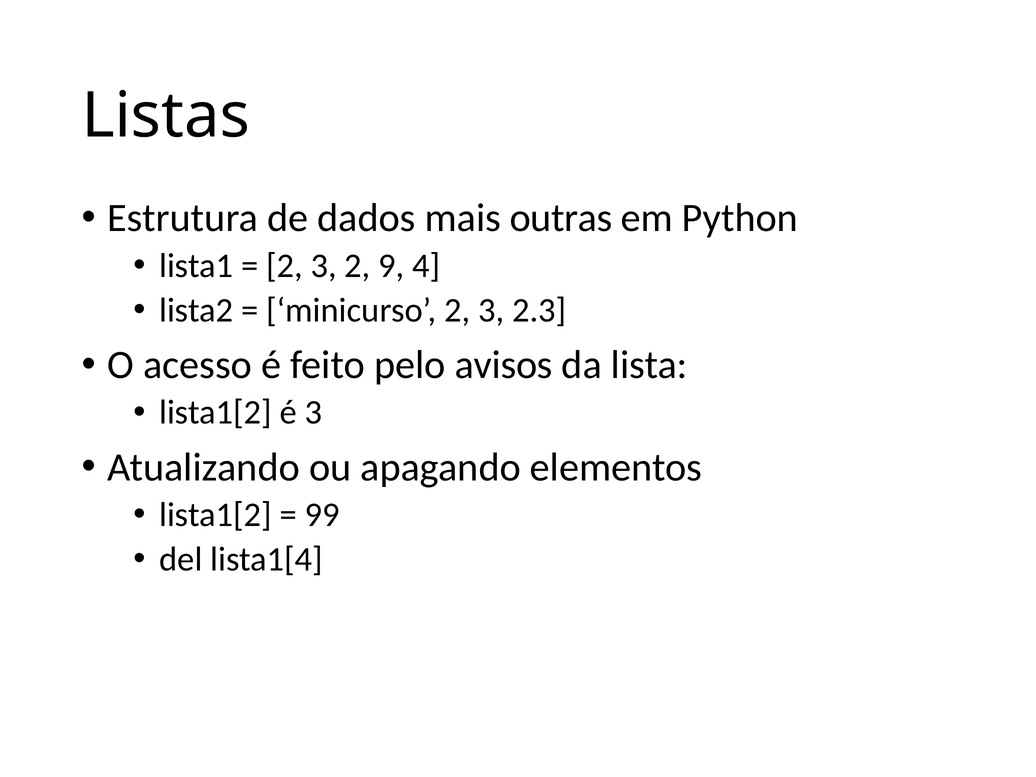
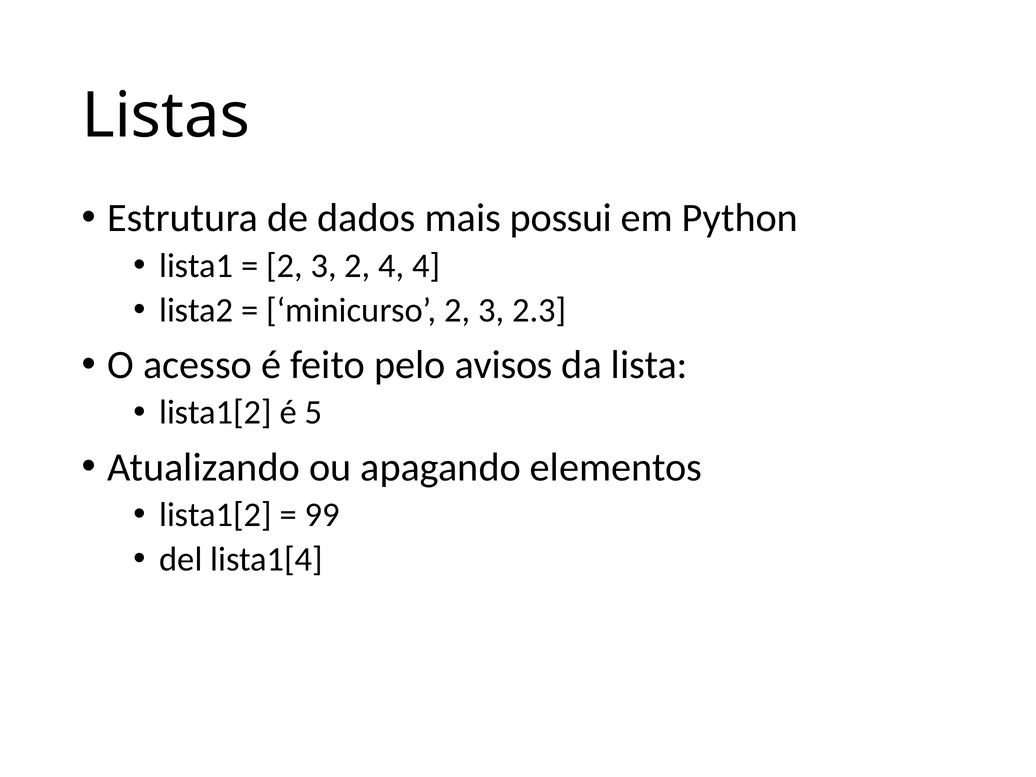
outras: outras -> possui
2 9: 9 -> 4
é 3: 3 -> 5
